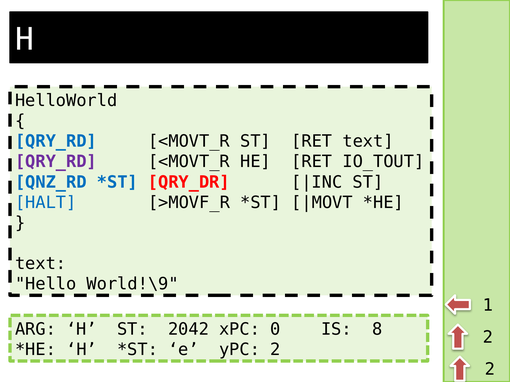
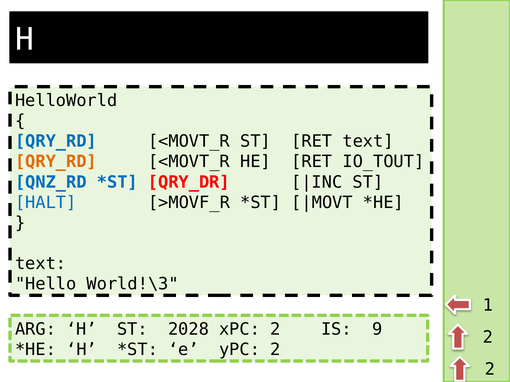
QRY_RD at (56, 162) colour: purple -> orange
World!\9: World!\9 -> World!\3
2042: 2042 -> 2028
xPC 0: 0 -> 2
8: 8 -> 9
